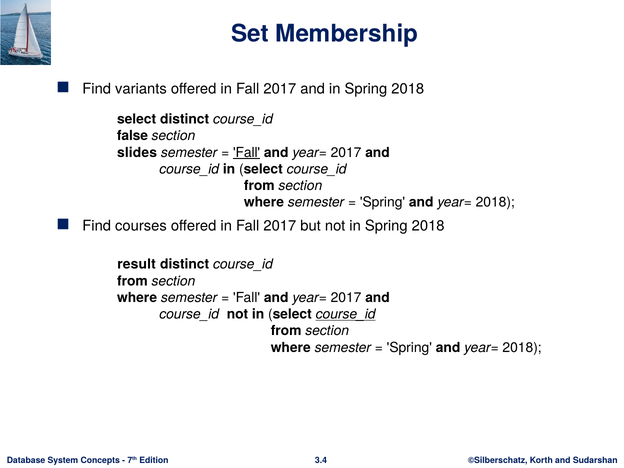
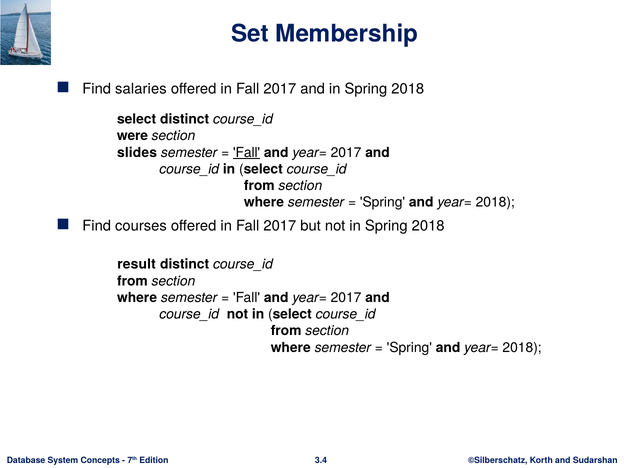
variants: variants -> salaries
false: false -> were
course_id at (346, 314) underline: present -> none
